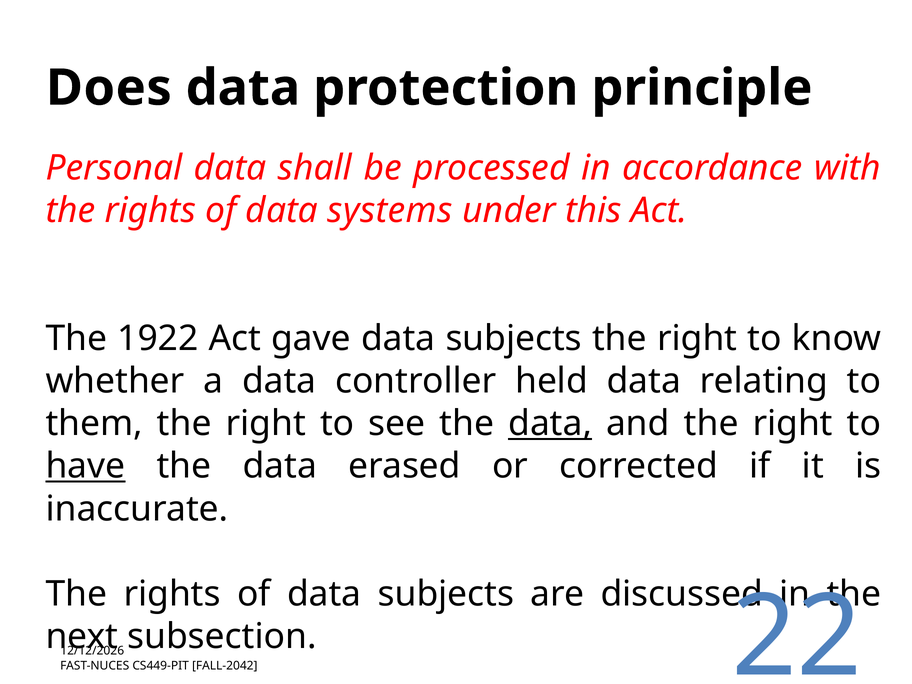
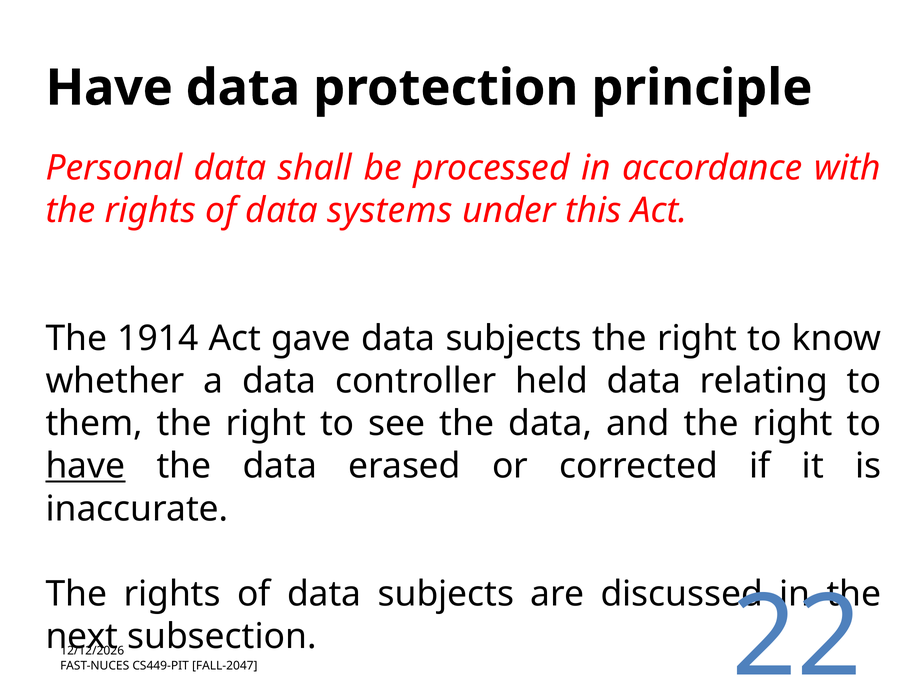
Does at (109, 88): Does -> Have
1922: 1922 -> 1914
data at (550, 424) underline: present -> none
FALL-2042: FALL-2042 -> FALL-2047
